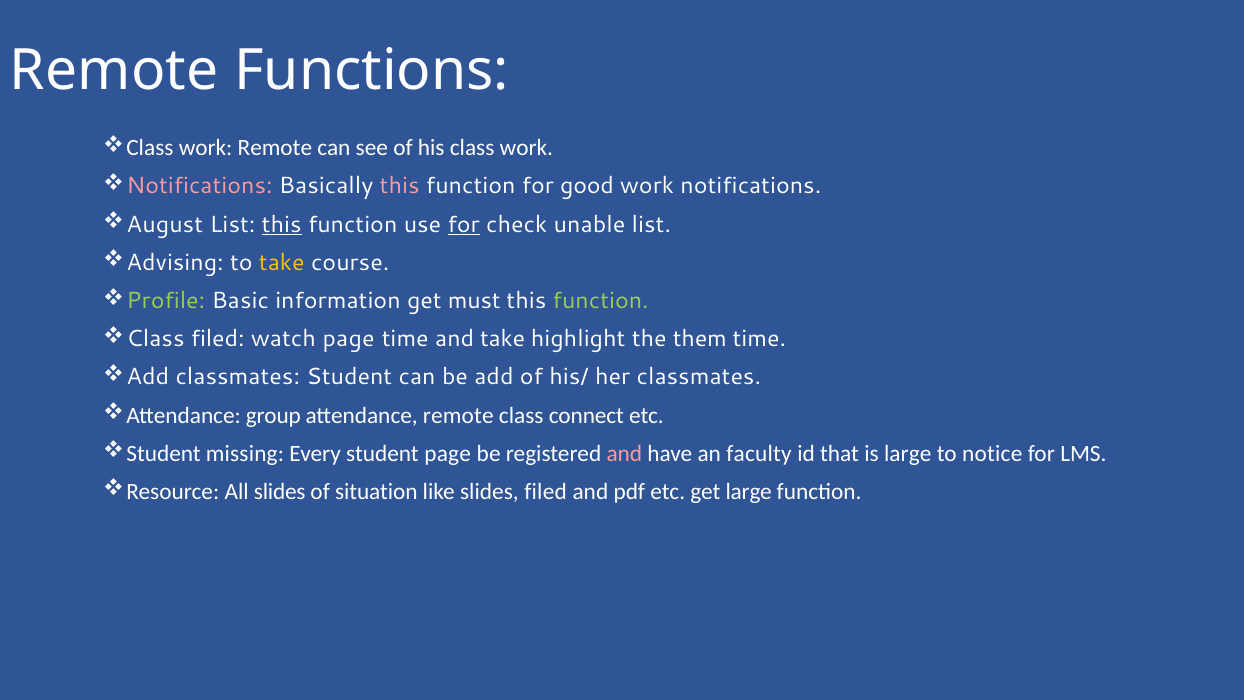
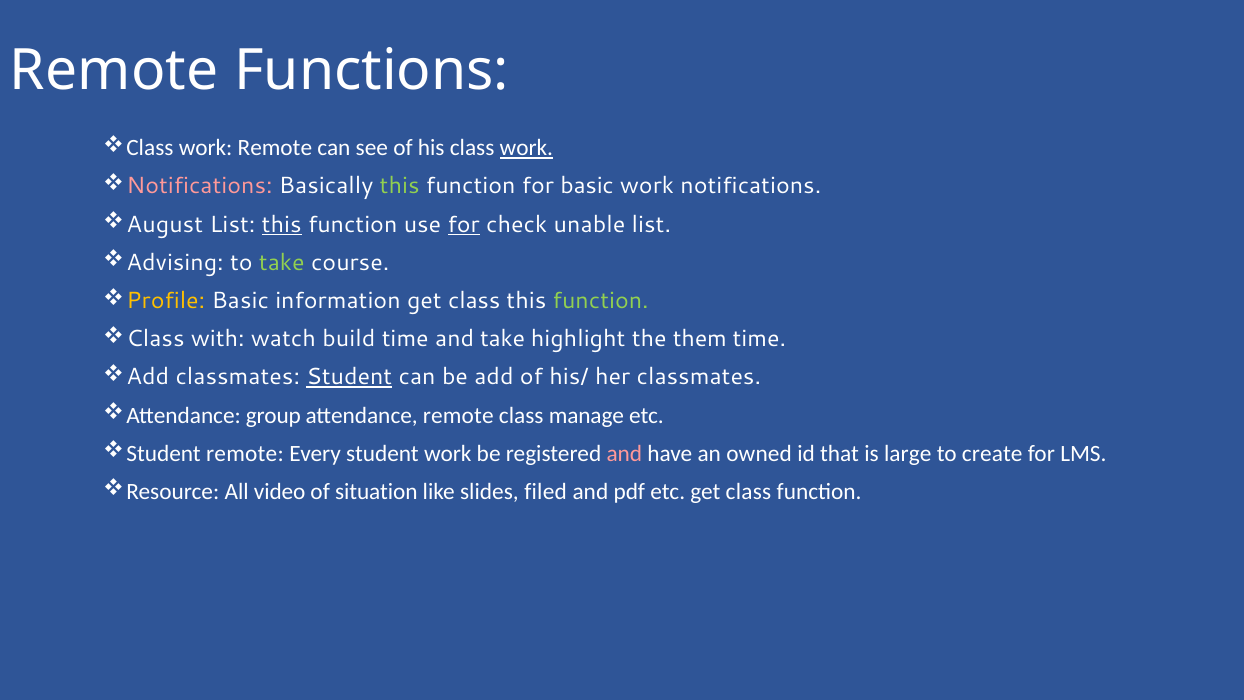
work at (526, 148) underline: none -> present
this at (400, 186) colour: pink -> light green
for good: good -> basic
take at (282, 263) colour: yellow -> light green
Profile colour: light green -> yellow
information get must: must -> class
Class filed: filed -> with
watch page: page -> build
Student at (349, 377) underline: none -> present
connect: connect -> manage
missing at (245, 453): missing -> remote
student page: page -> work
faculty: faculty -> owned
notice: notice -> create
All slides: slides -> video
etc get large: large -> class
